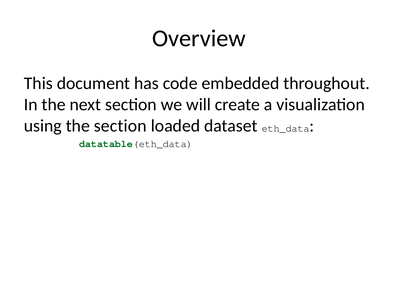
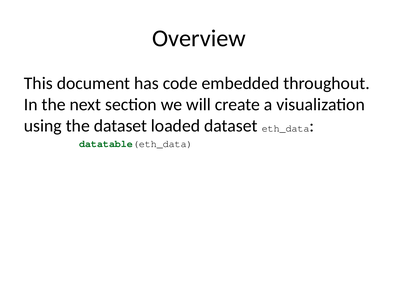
the section: section -> dataset
